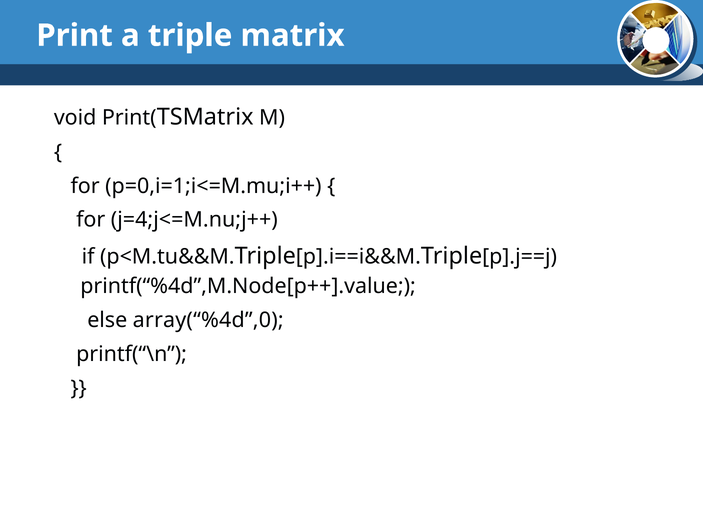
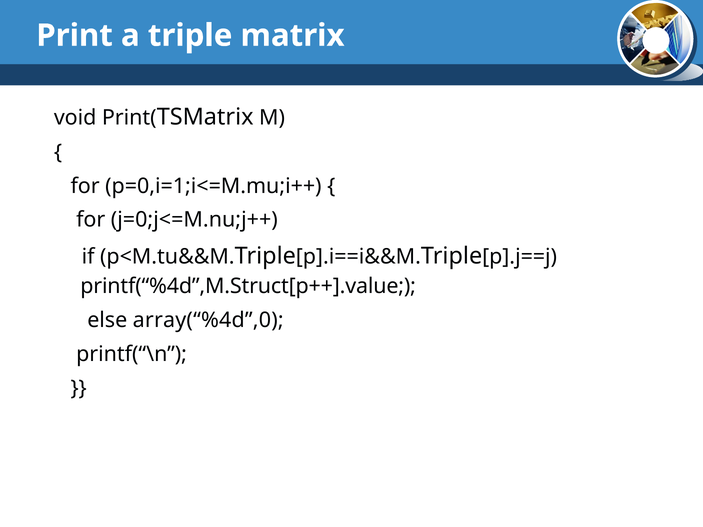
j=4;j<=M.nu;j++: j=4;j<=M.nu;j++ -> j=0;j<=M.nu;j++
printf(“%4d”,M.Node[p++].value: printf(“%4d”,M.Node[p++].value -> printf(“%4d”,M.Struct[p++].value
